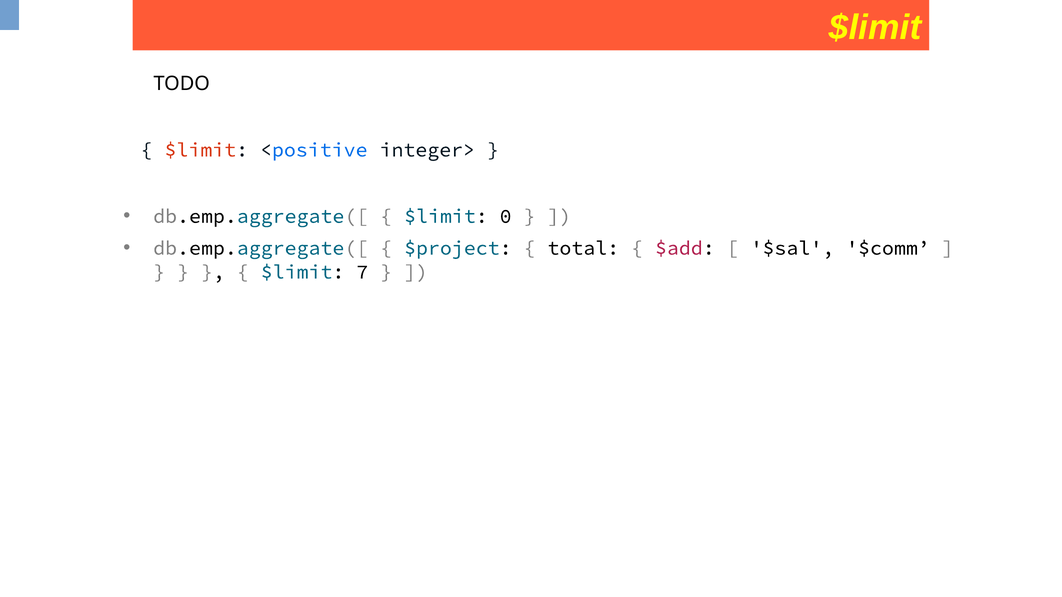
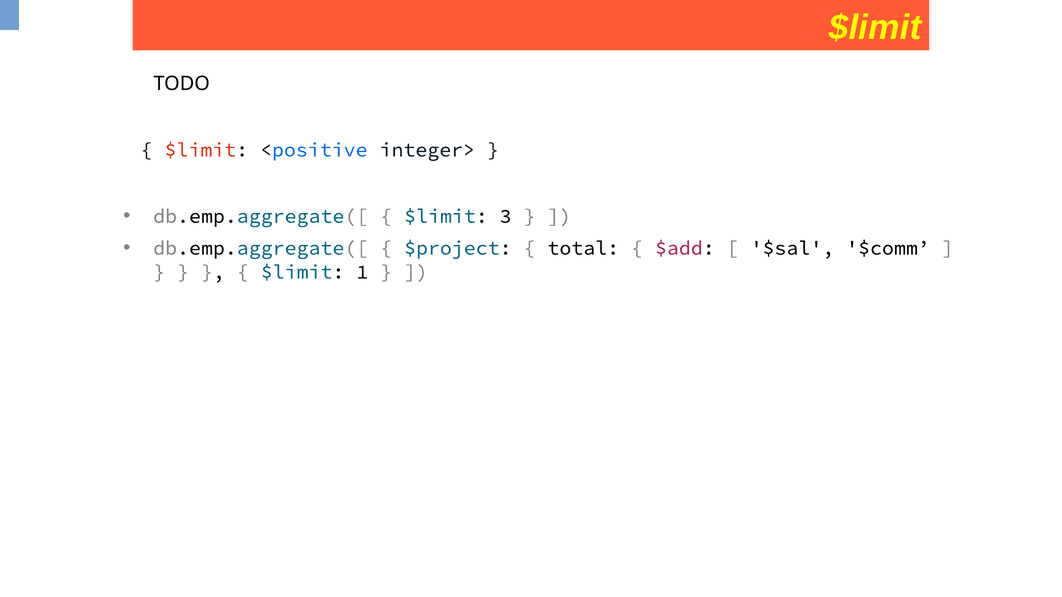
0: 0 -> 3
7: 7 -> 1
